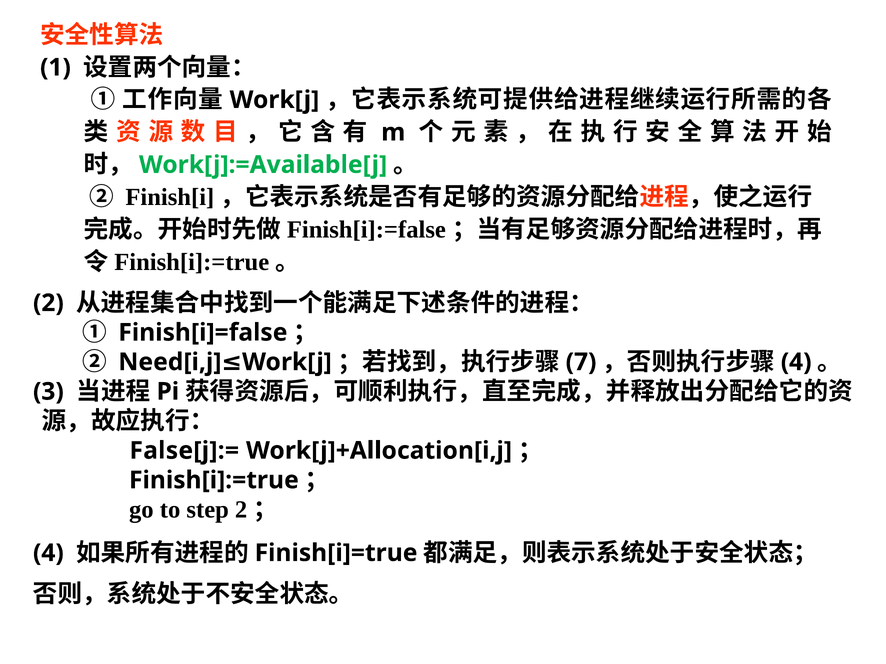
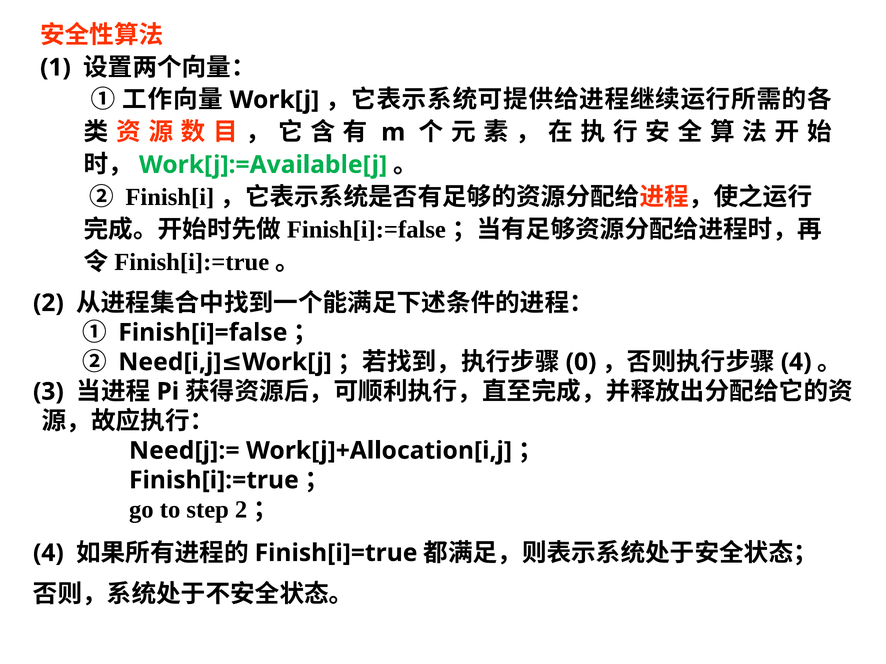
7: 7 -> 0
False[j]:=: False[j]:= -> Need[j]:=
